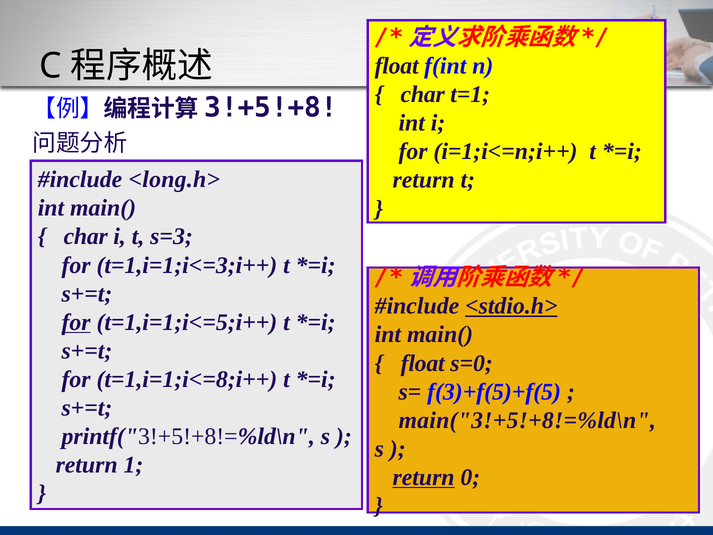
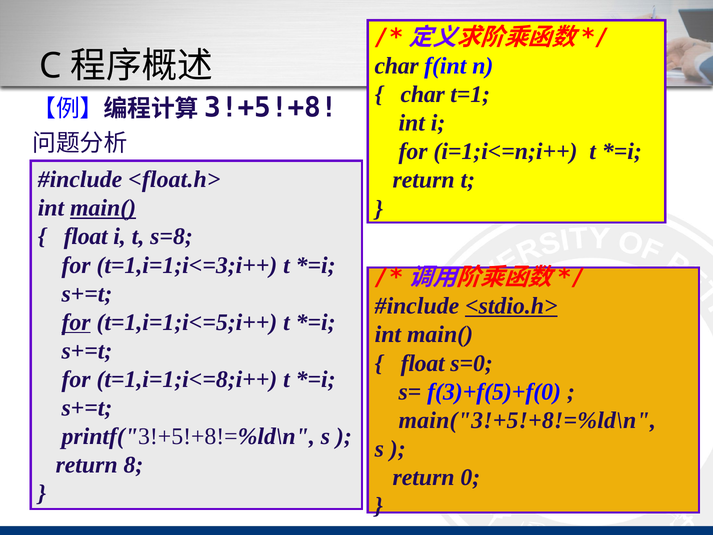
float at (397, 66): float -> char
<long.h>: <long.h> -> <float.h>
main( at (103, 208) underline: none -> present
char at (86, 237): char -> float
s=3: s=3 -> s=8
f(3)+f(5)+f(5: f(3)+f(5)+f(5 -> f(3)+f(5)+f(0
1: 1 -> 8
return at (424, 477) underline: present -> none
